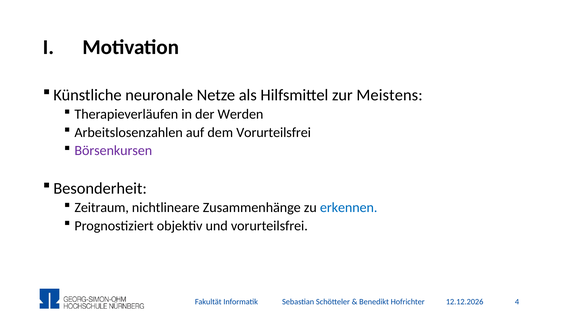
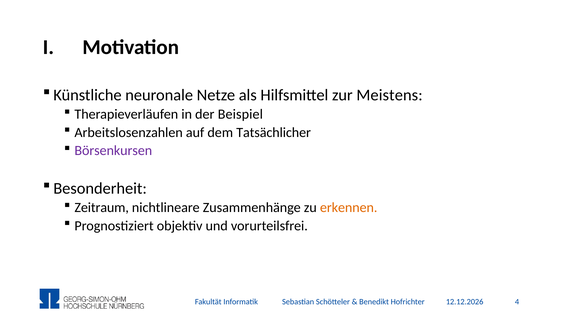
Werden: Werden -> Beispiel
dem Vorurteilsfrei: Vorurteilsfrei -> Tatsächlicher
erkennen colour: blue -> orange
